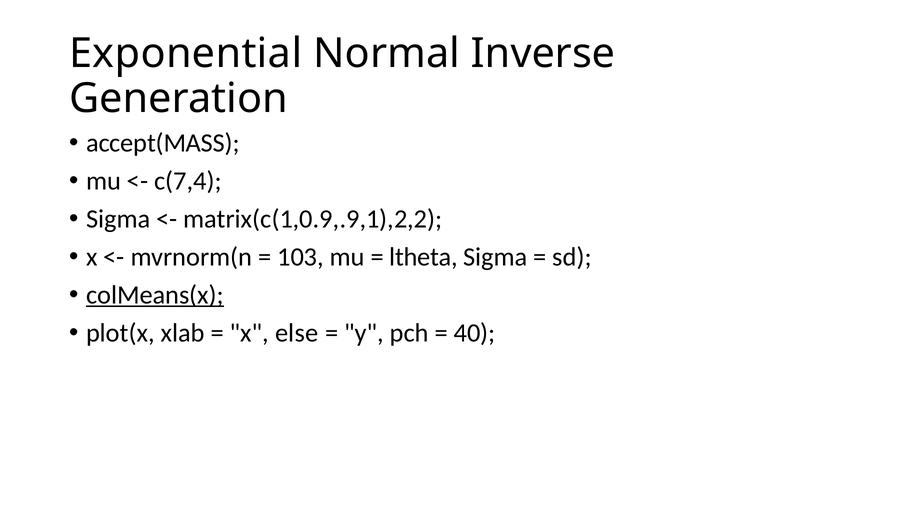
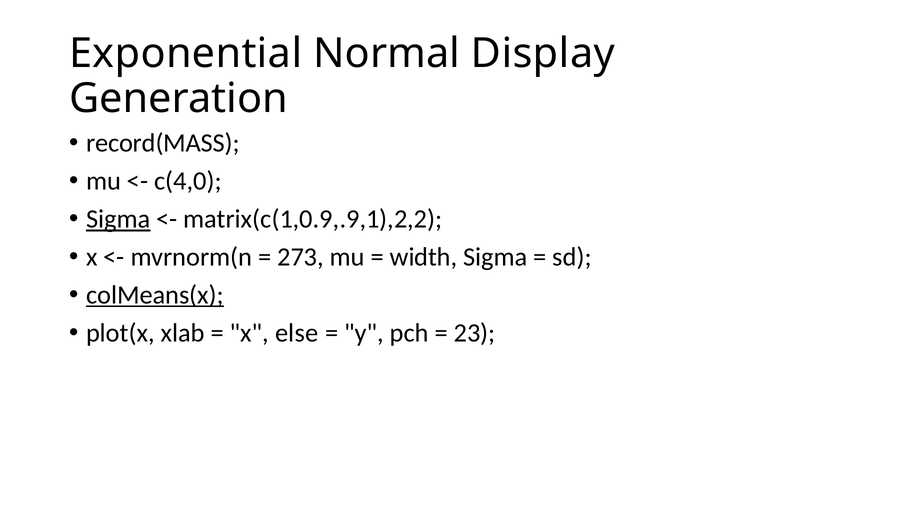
Inverse: Inverse -> Display
accept(MASS: accept(MASS -> record(MASS
c(7,4: c(7,4 -> c(4,0
Sigma at (118, 219) underline: none -> present
103: 103 -> 273
ltheta: ltheta -> width
40: 40 -> 23
